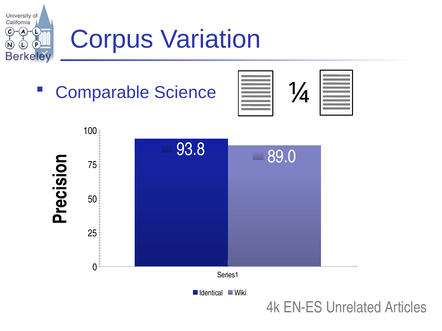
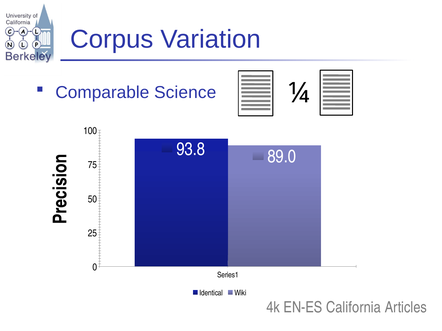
Unrelated: Unrelated -> California
